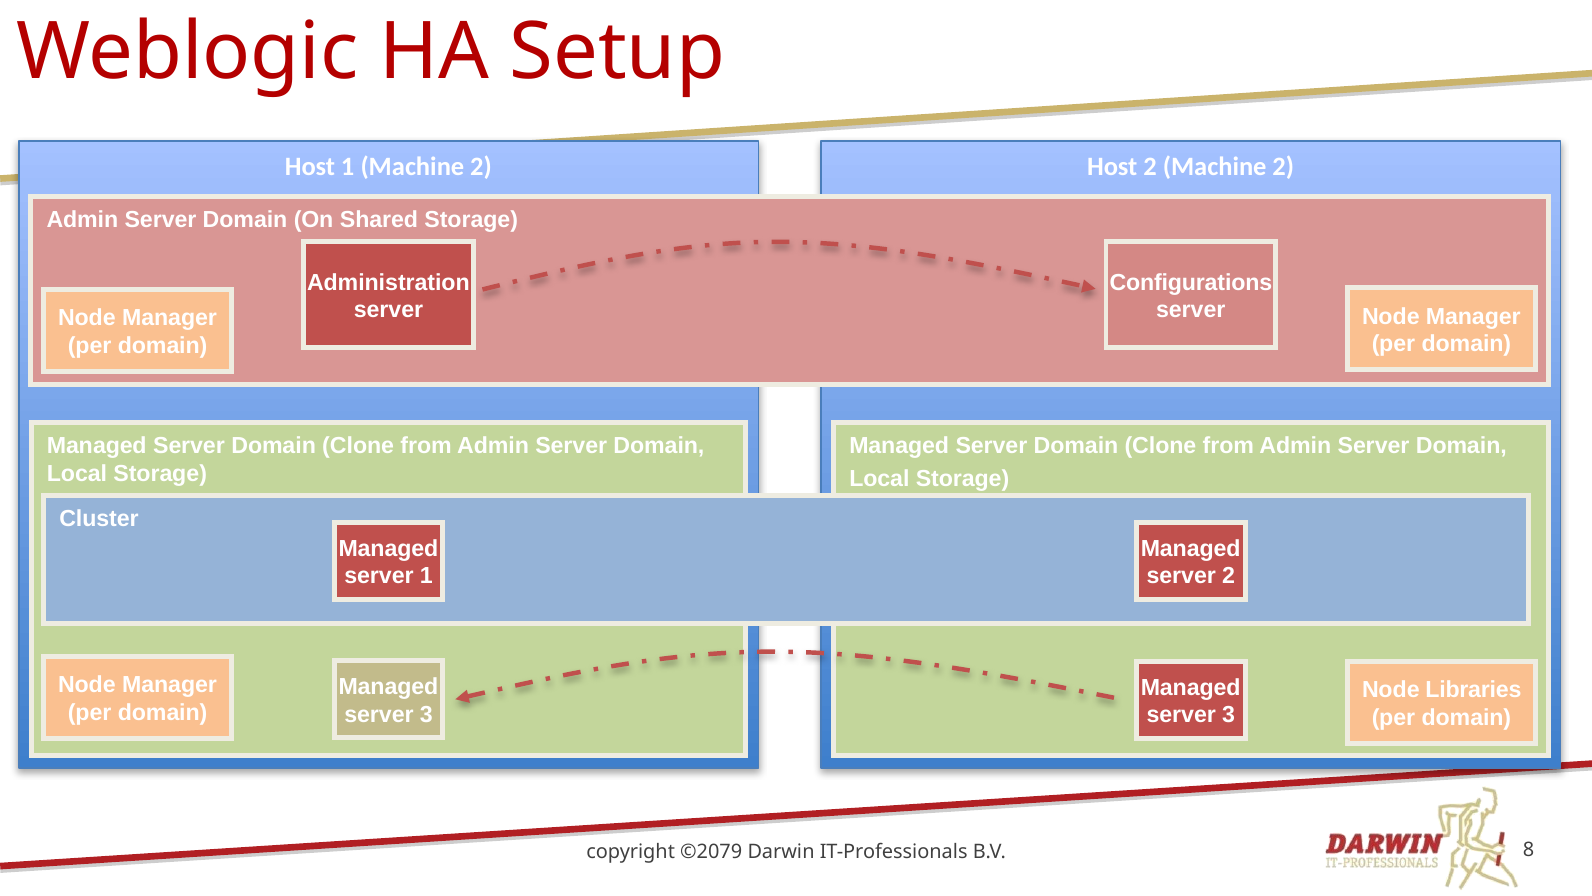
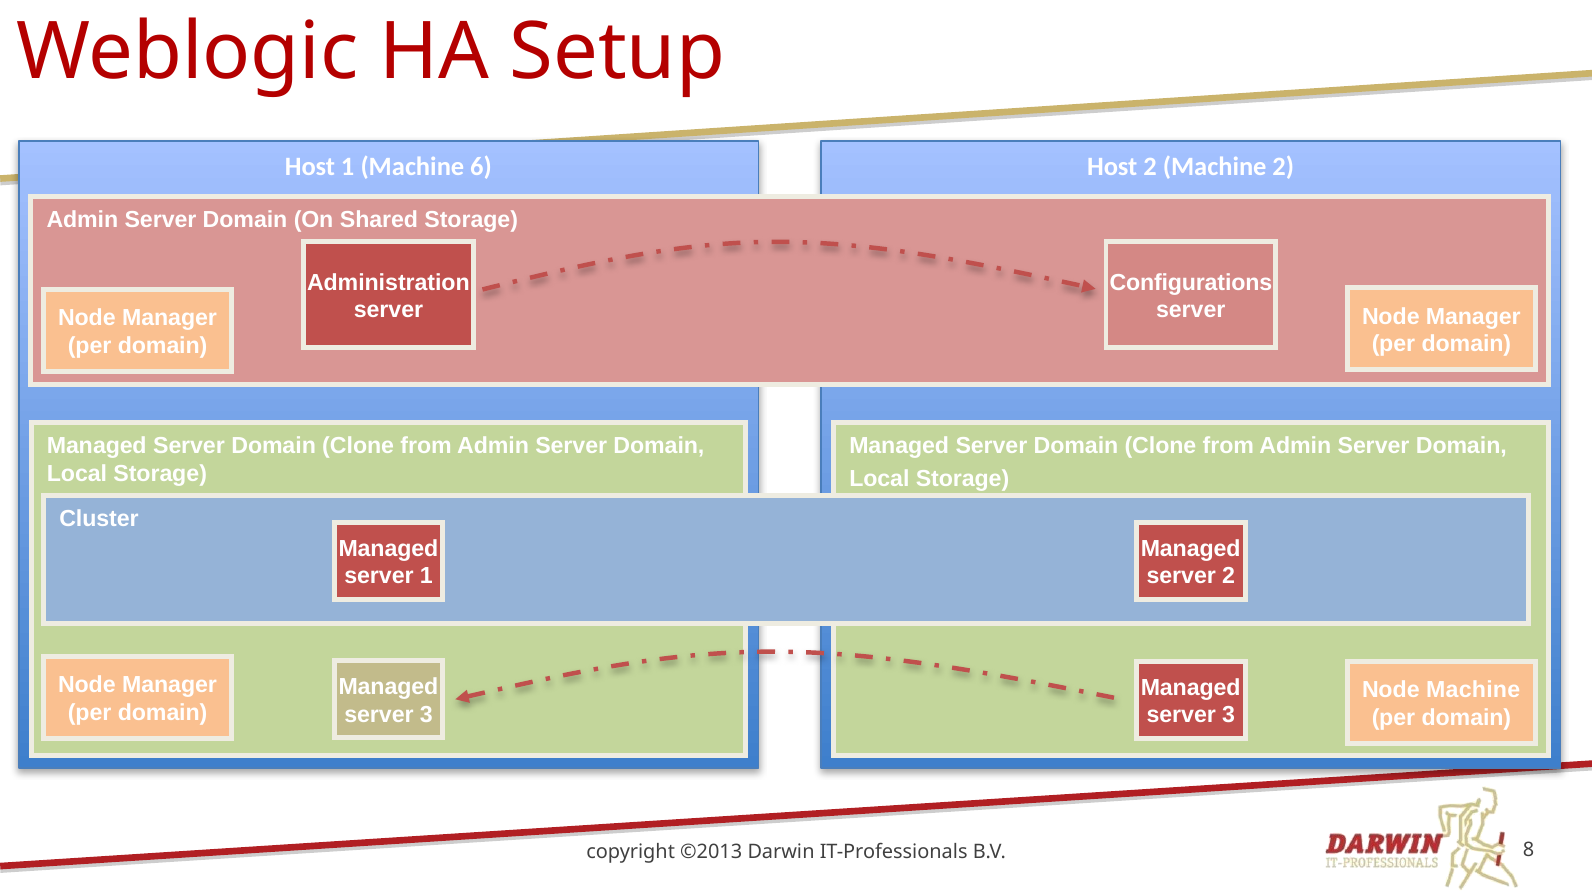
1 Machine 2: 2 -> 6
Node Libraries: Libraries -> Machine
©2079: ©2079 -> ©2013
